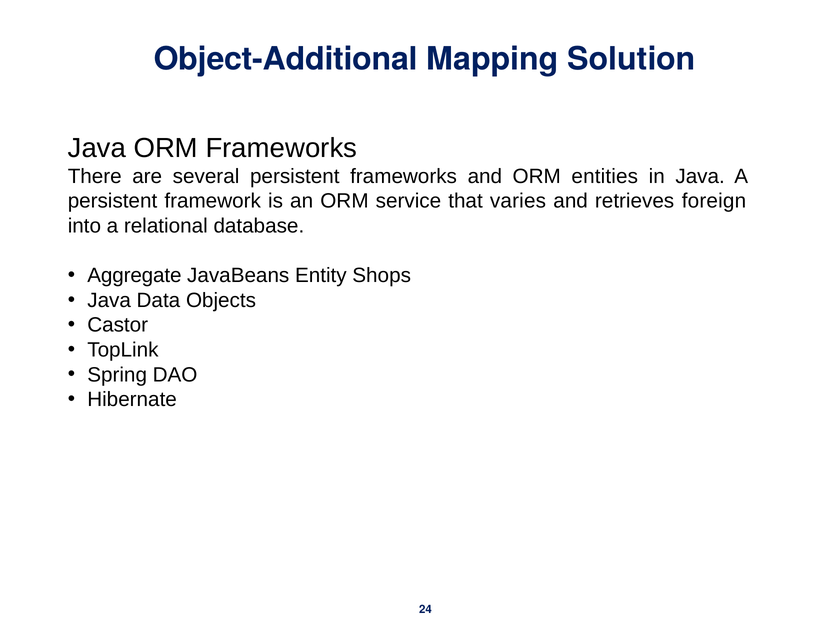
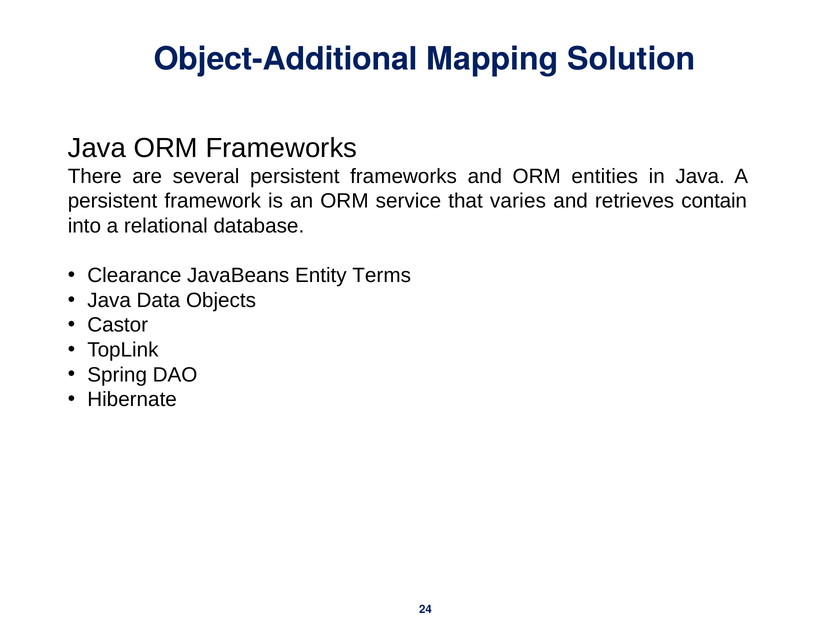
foreign: foreign -> contain
Aggregate: Aggregate -> Clearance
Shops: Shops -> Terms
